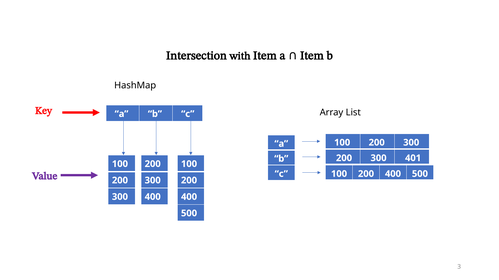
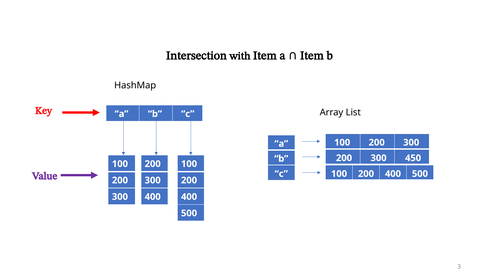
401: 401 -> 450
